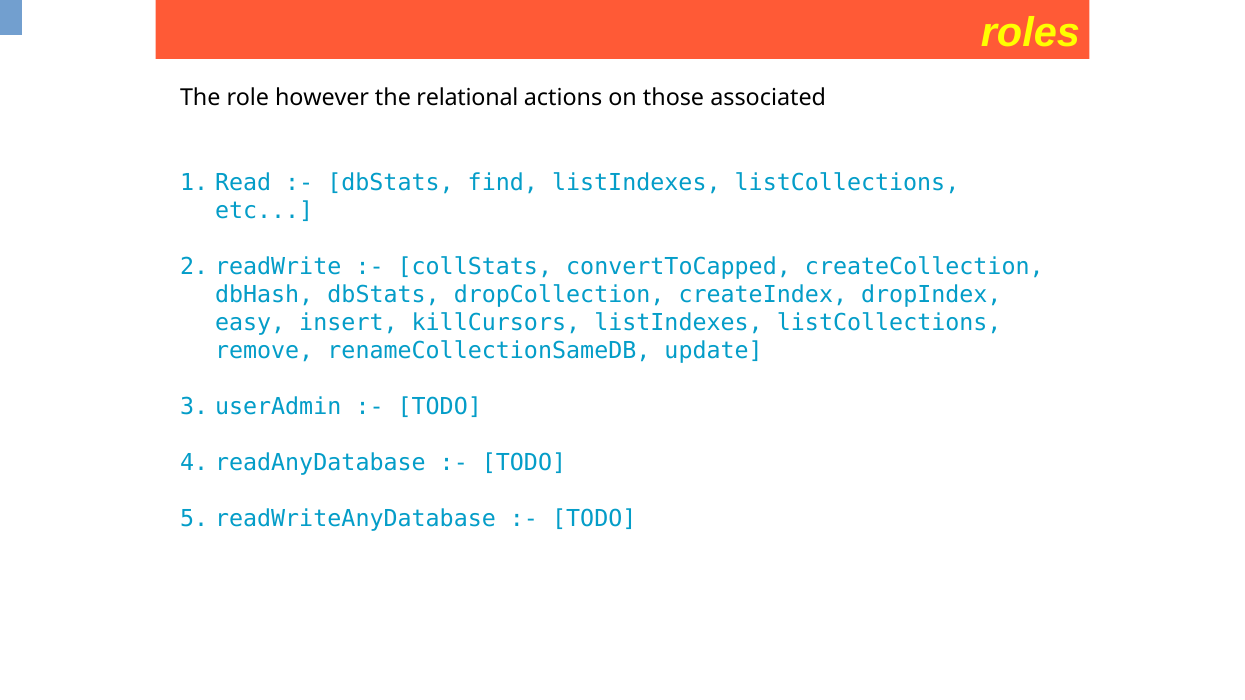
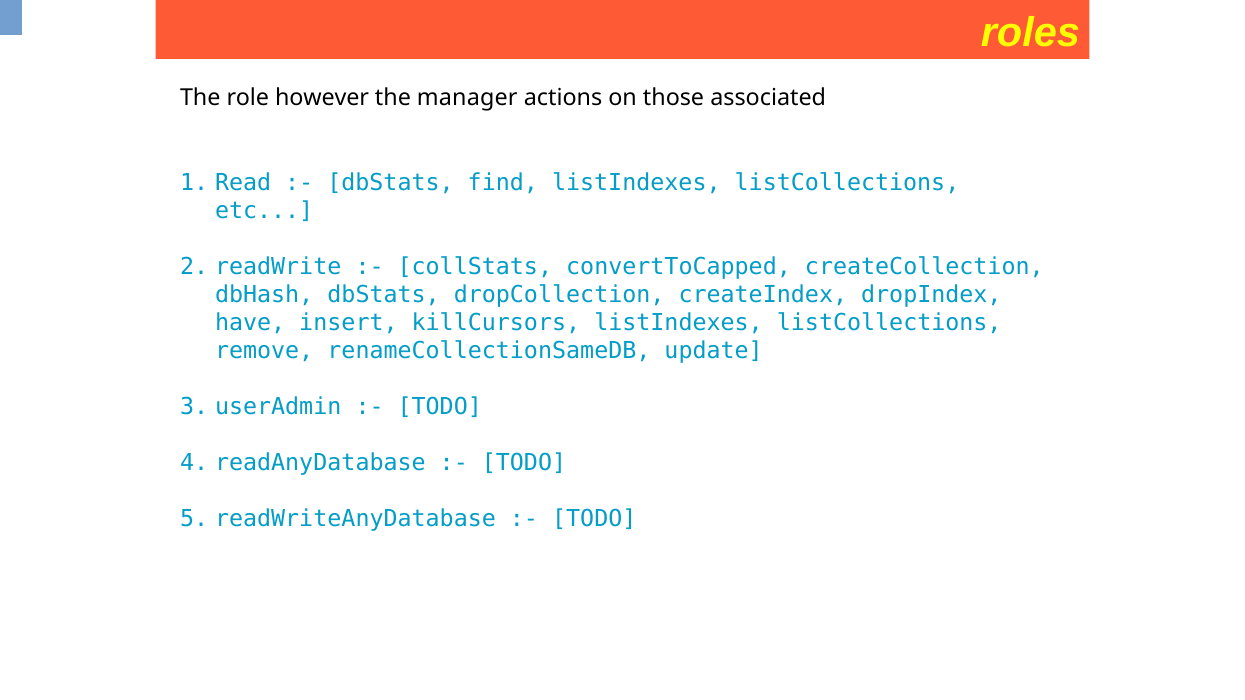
relational: relational -> manager
easy: easy -> have
